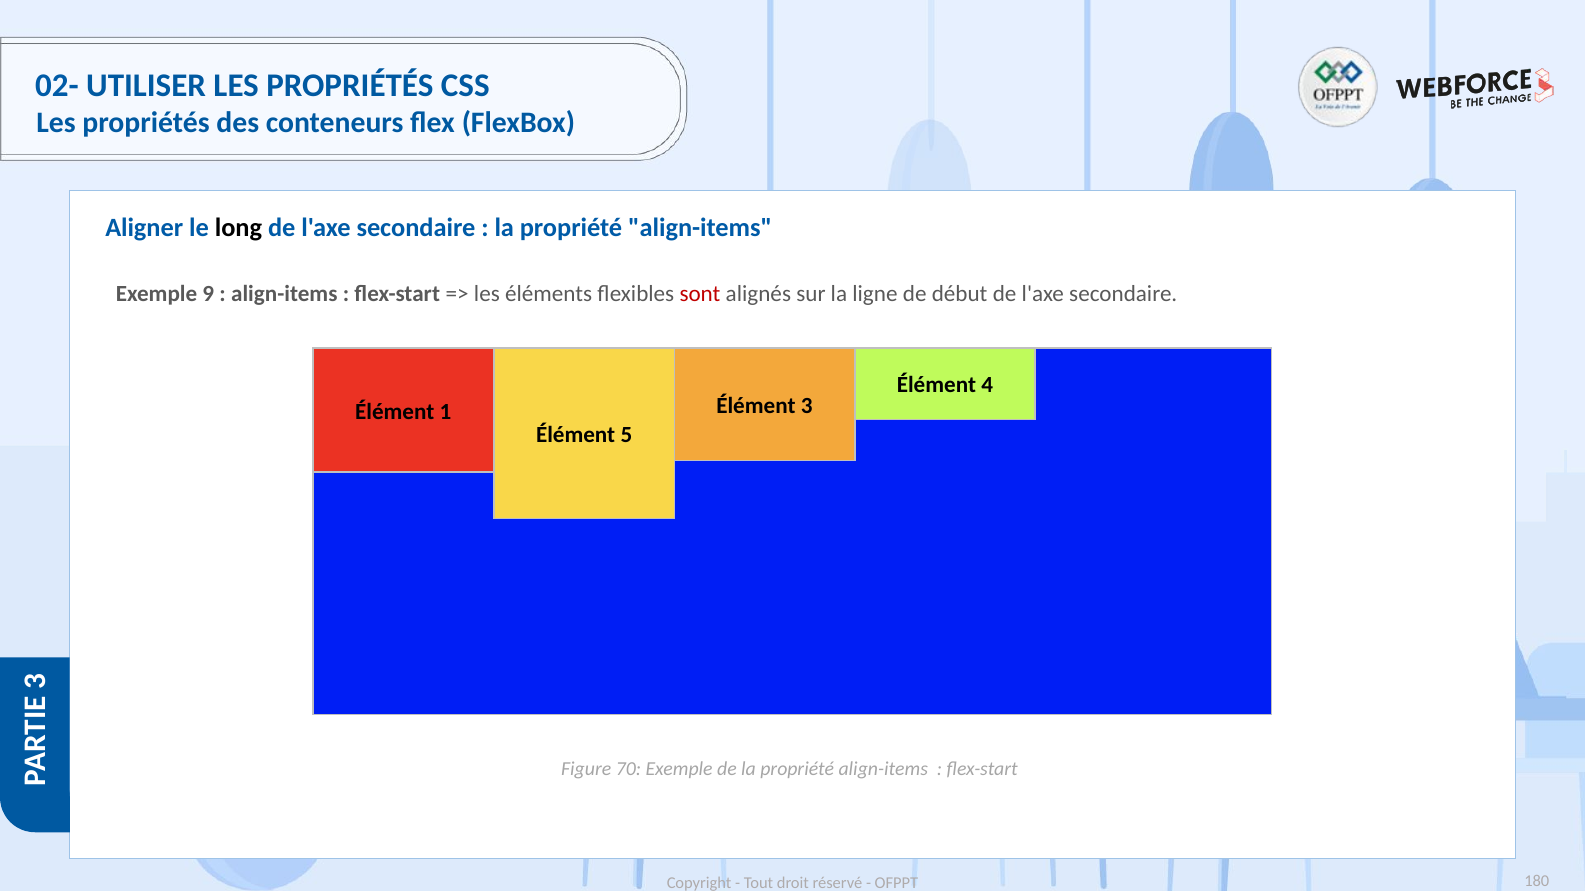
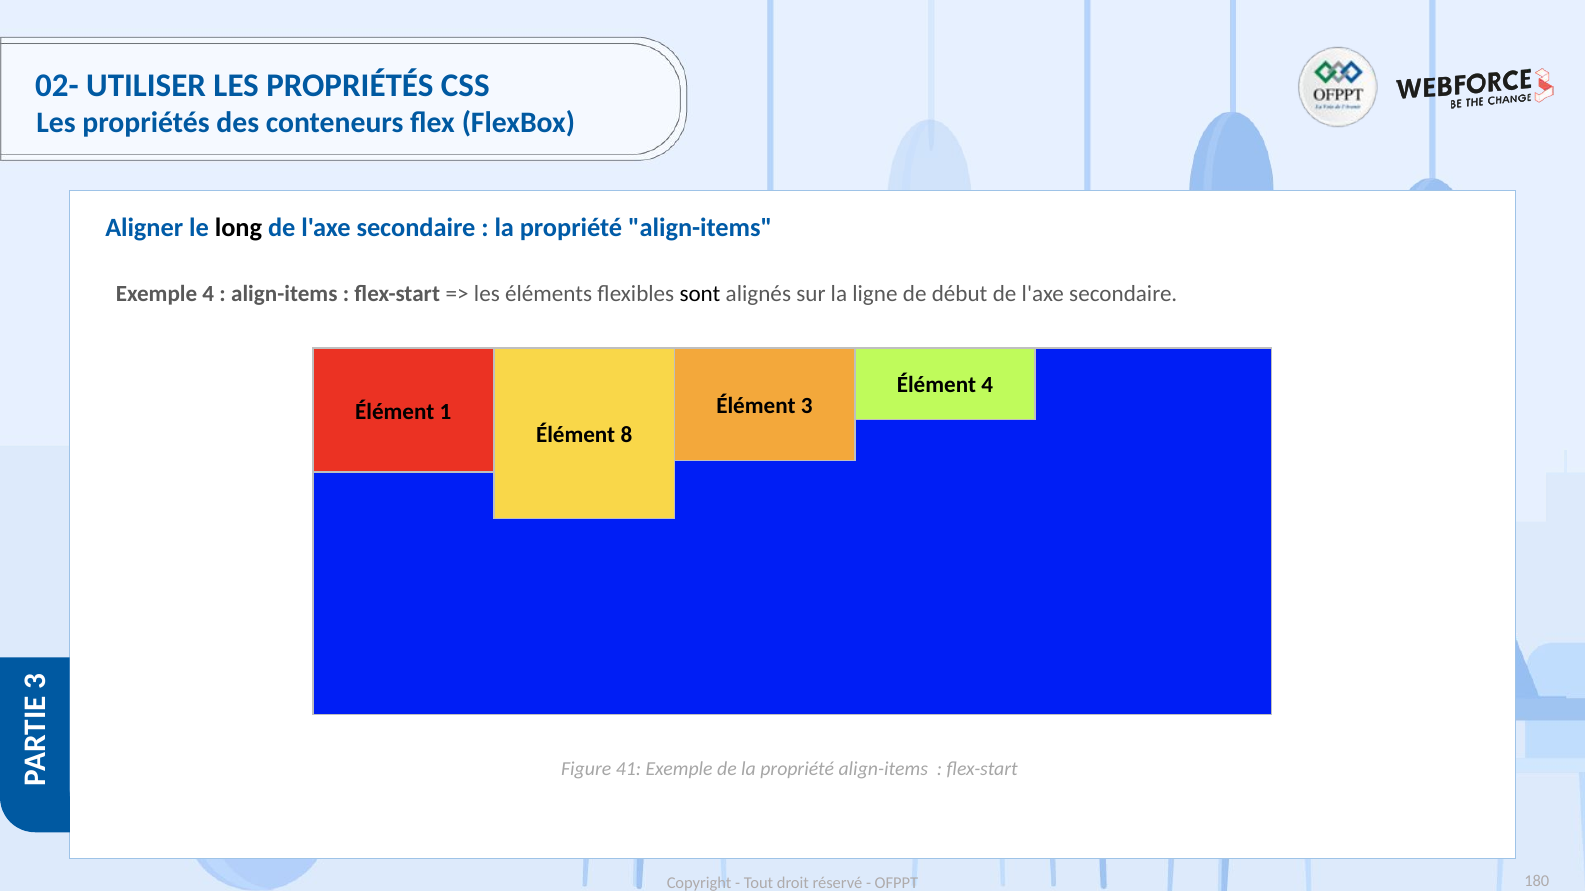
Exemple 9: 9 -> 4
sont colour: red -> black
5: 5 -> 8
70: 70 -> 41
